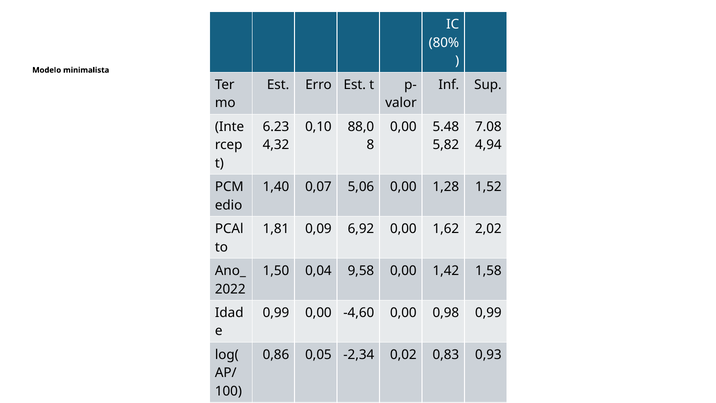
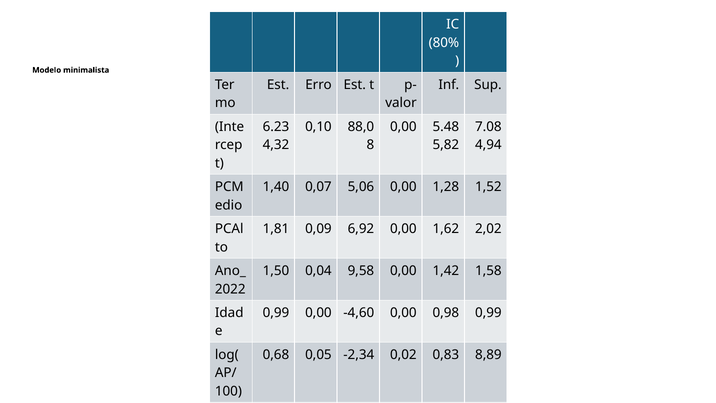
0,86: 0,86 -> 0,68
0,93: 0,93 -> 8,89
